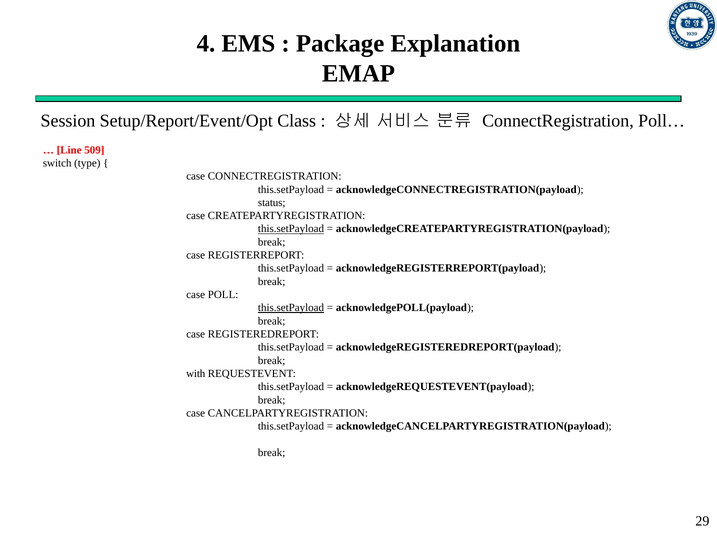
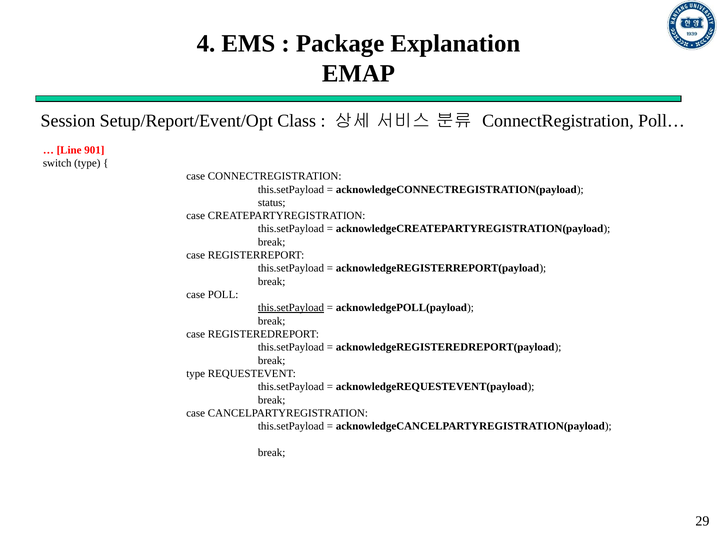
509: 509 -> 901
this.setPayload at (291, 229) underline: present -> none
with at (196, 373): with -> type
